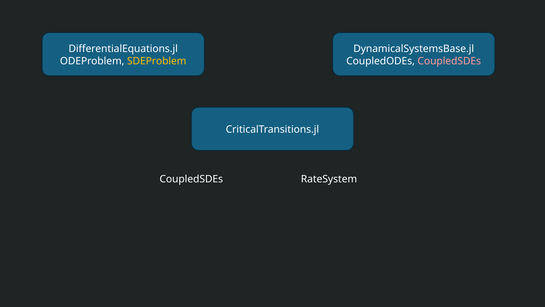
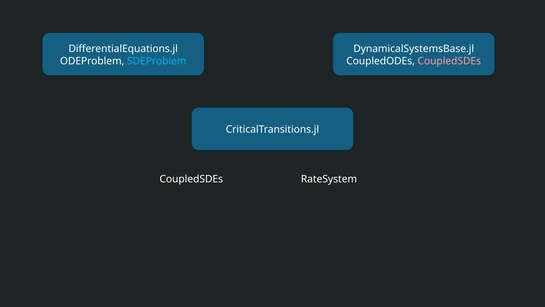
SDEProblem colour: yellow -> light blue
